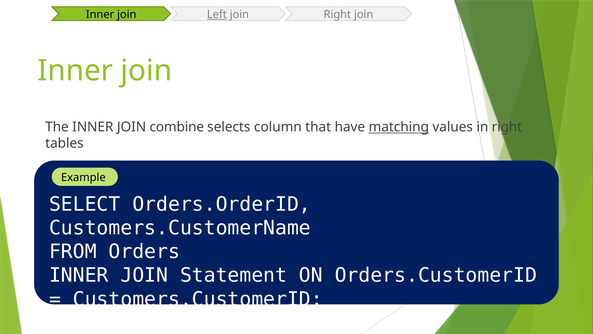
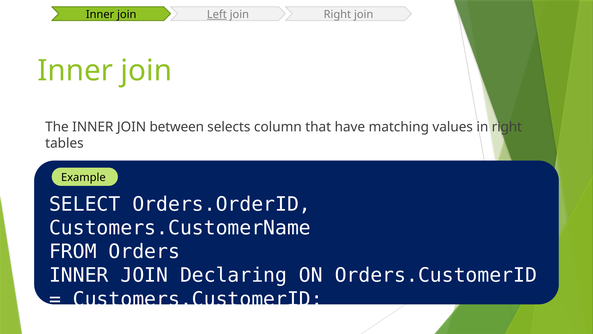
combine: combine -> between
matching underline: present -> none
Statement: Statement -> Declaring
